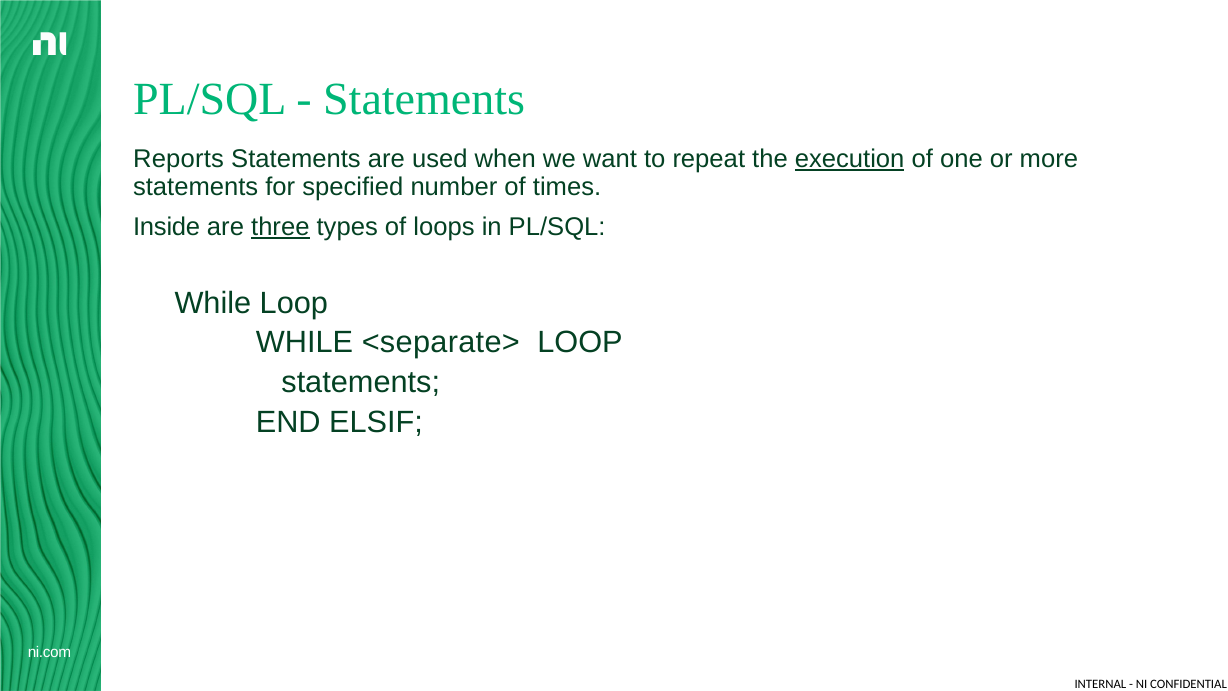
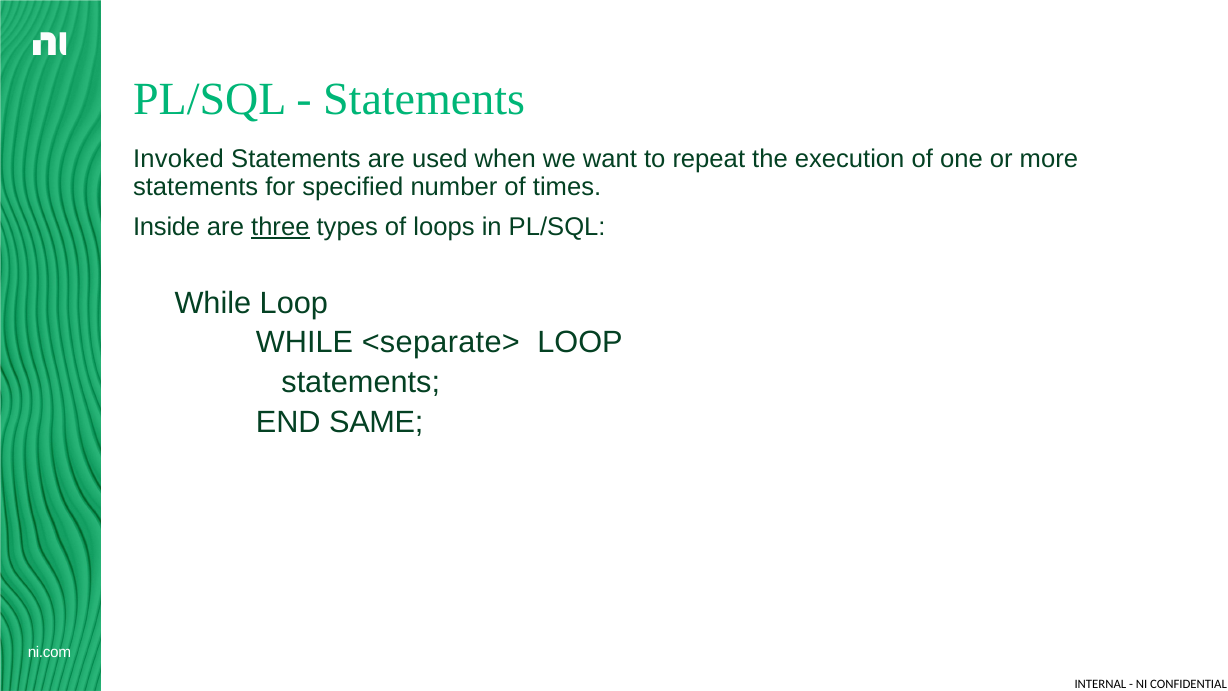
Reports: Reports -> Invoked
execution underline: present -> none
ELSIF: ELSIF -> SAME
